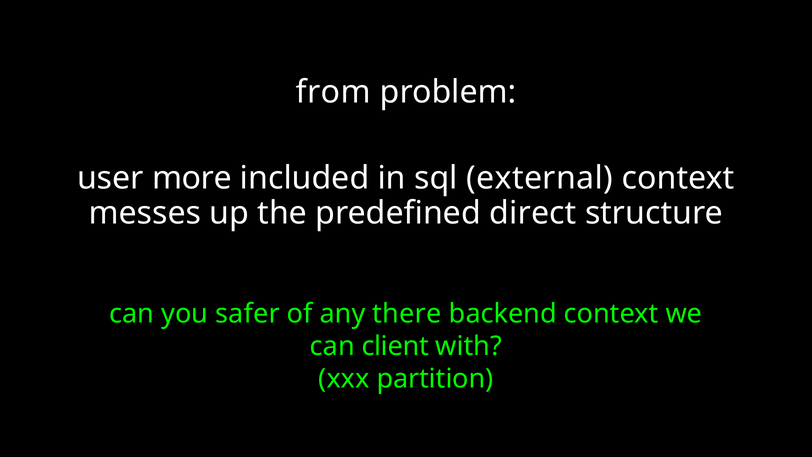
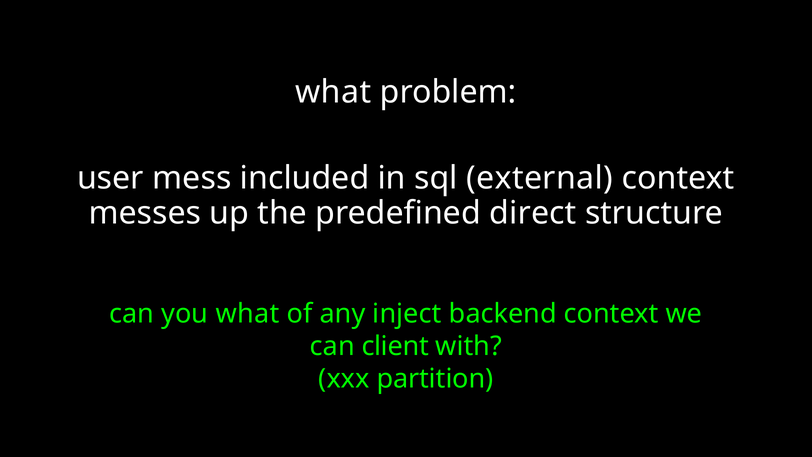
from at (333, 92): from -> what
more: more -> mess
you safer: safer -> what
there: there -> inject
